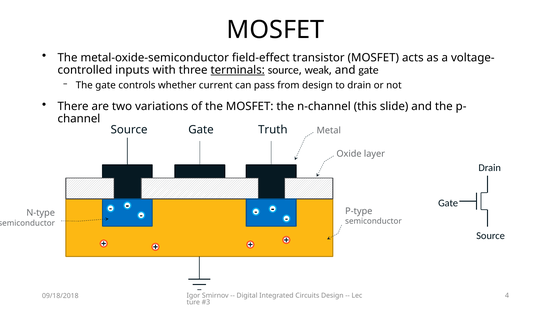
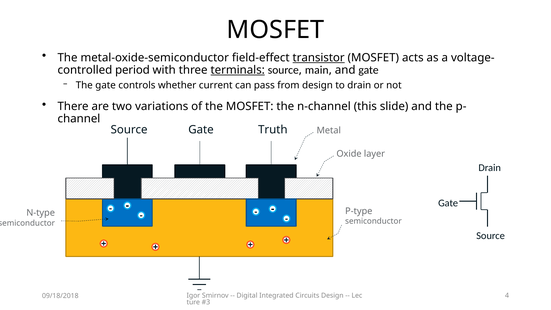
transistor underline: none -> present
inputs: inputs -> period
weak: weak -> main
